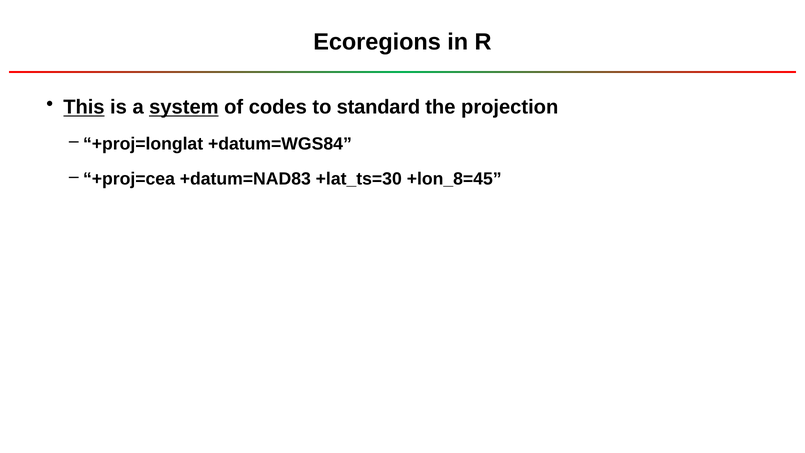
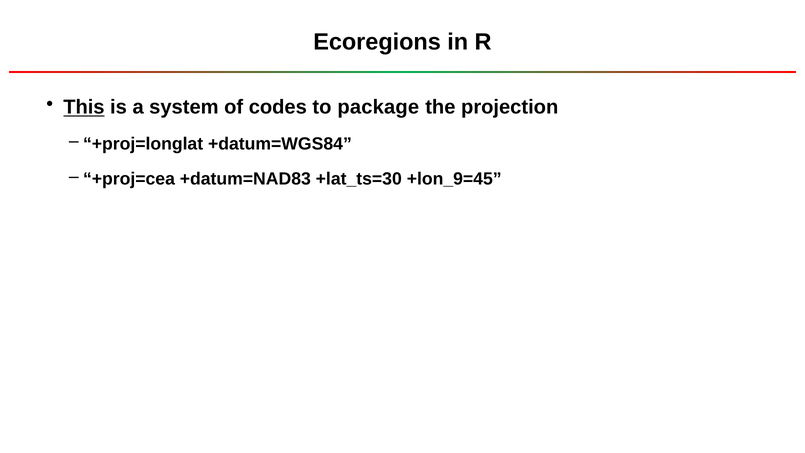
system underline: present -> none
standard: standard -> package
+lon_8=45: +lon_8=45 -> +lon_9=45
